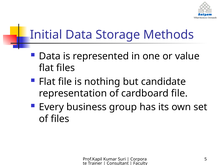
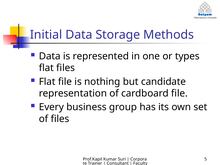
value: value -> types
